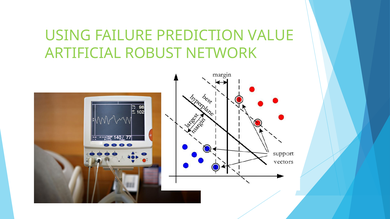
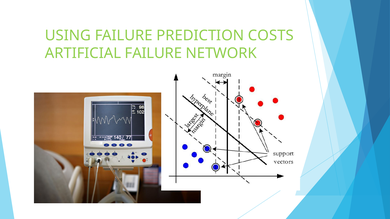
VALUE: VALUE -> COSTS
ARTIFICIAL ROBUST: ROBUST -> FAILURE
